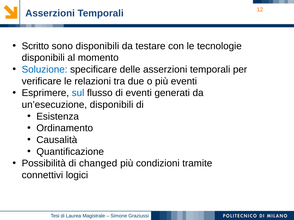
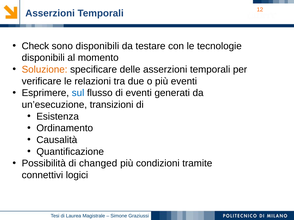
Scritto: Scritto -> Check
Soluzione colour: blue -> orange
un’esecuzione disponibili: disponibili -> transizioni
